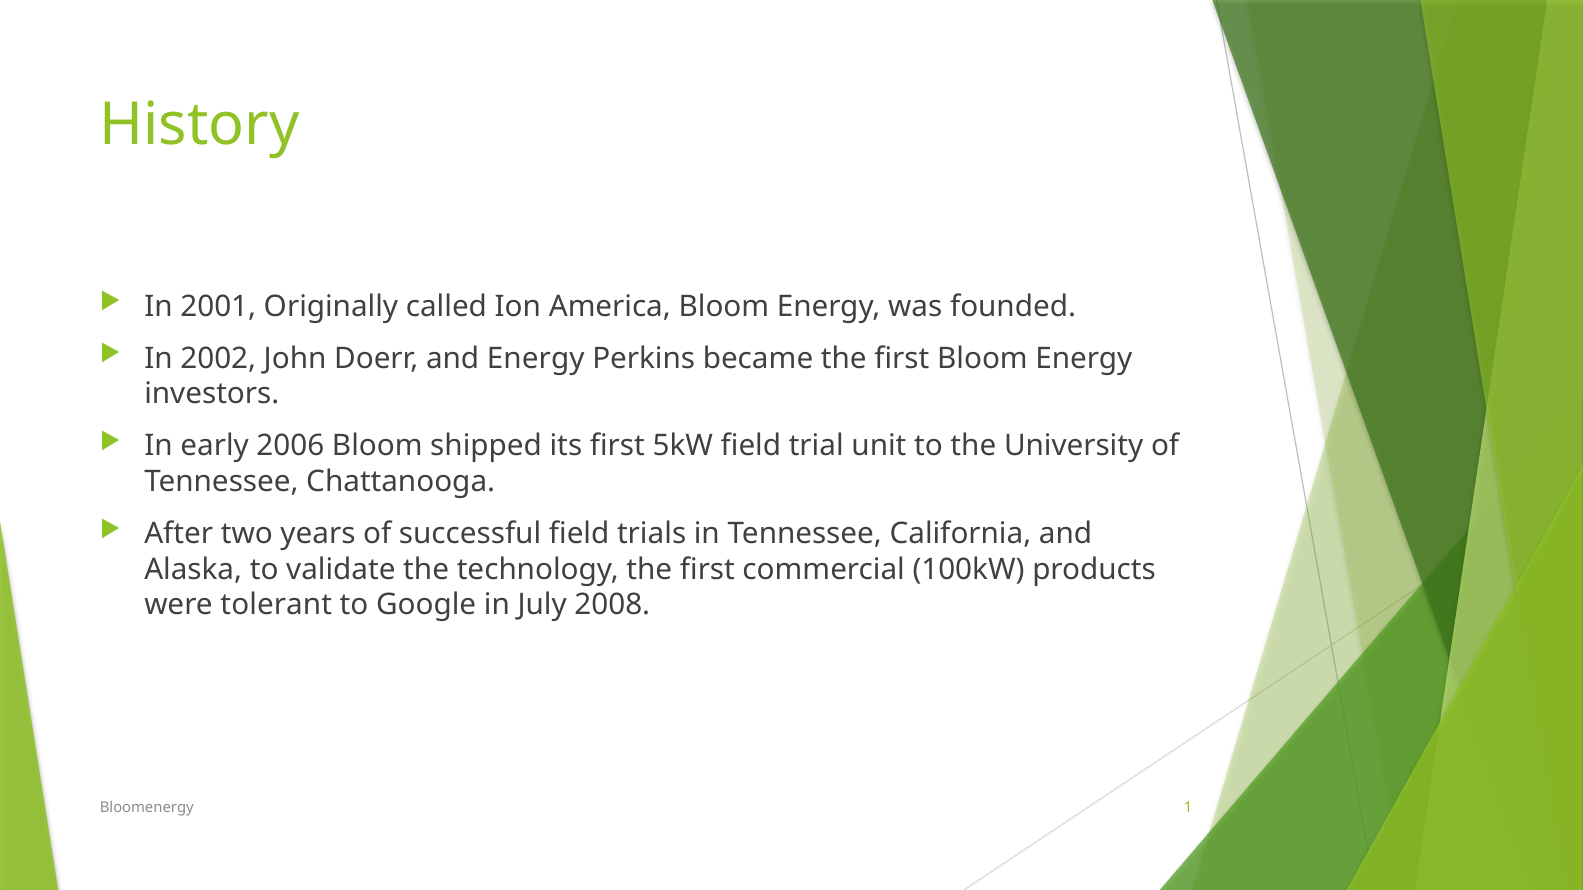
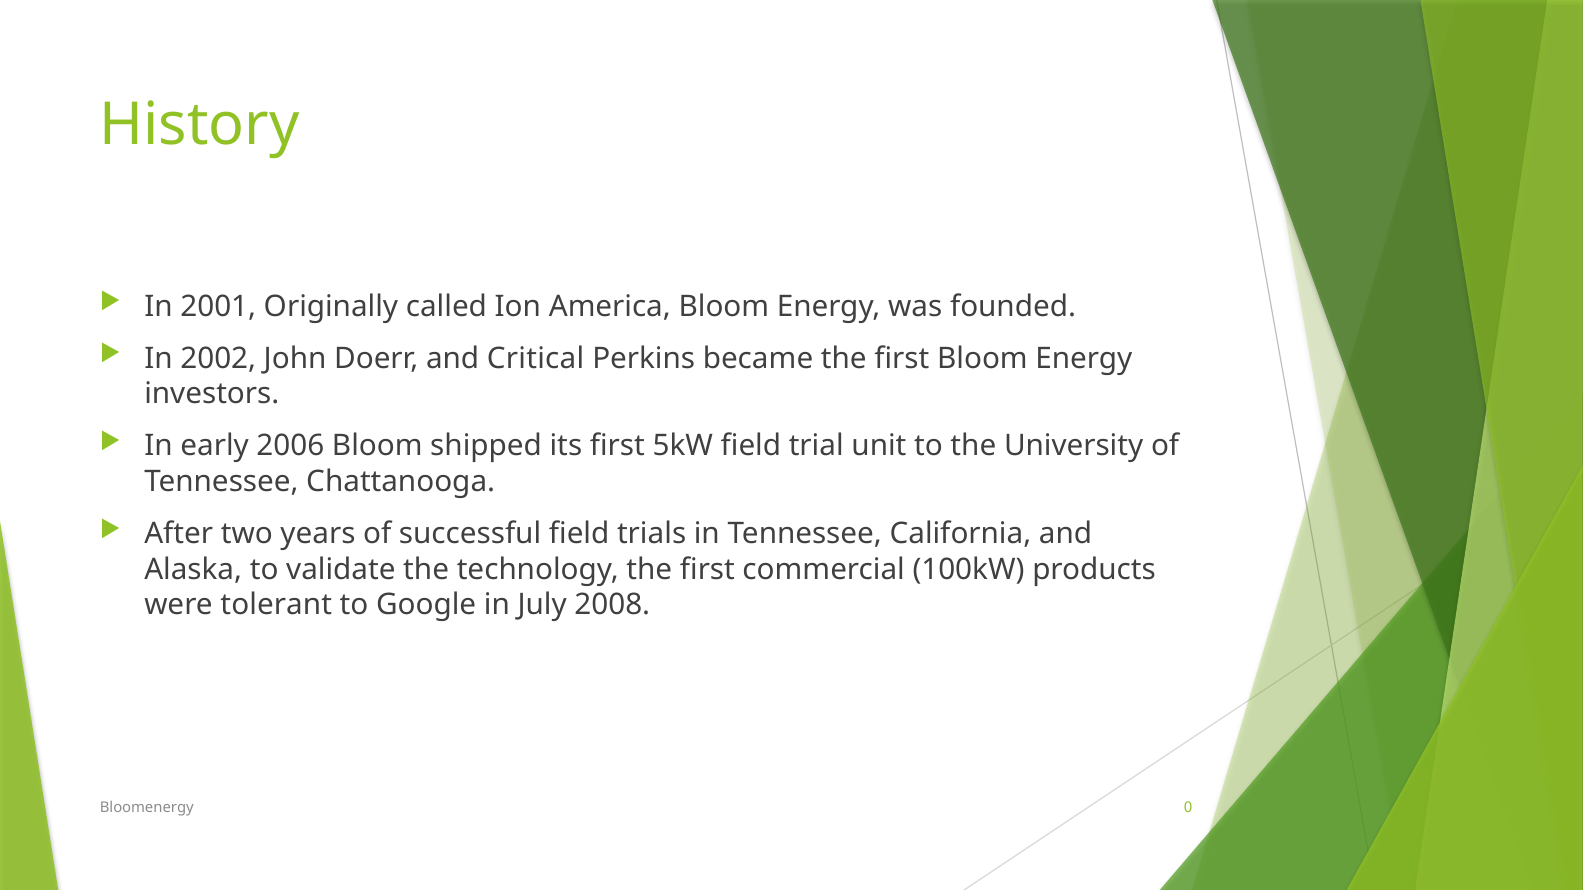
and Energy: Energy -> Critical
1: 1 -> 0
